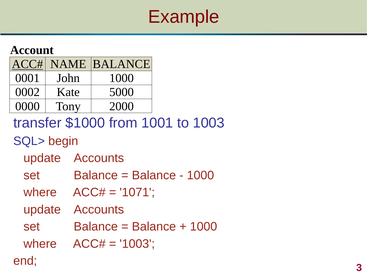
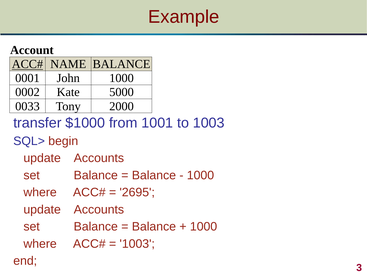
0000: 0000 -> 0033
1071: 1071 -> 2695
